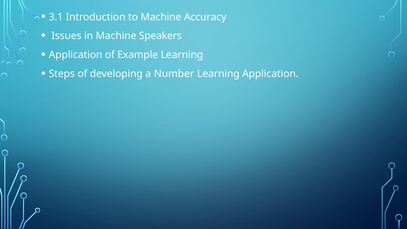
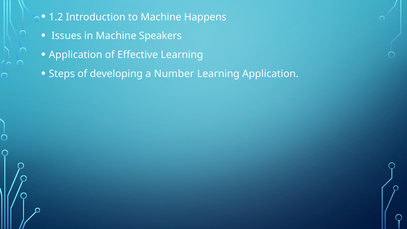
3.1: 3.1 -> 1.2
Accuracy: Accuracy -> Happens
Example: Example -> Effective
